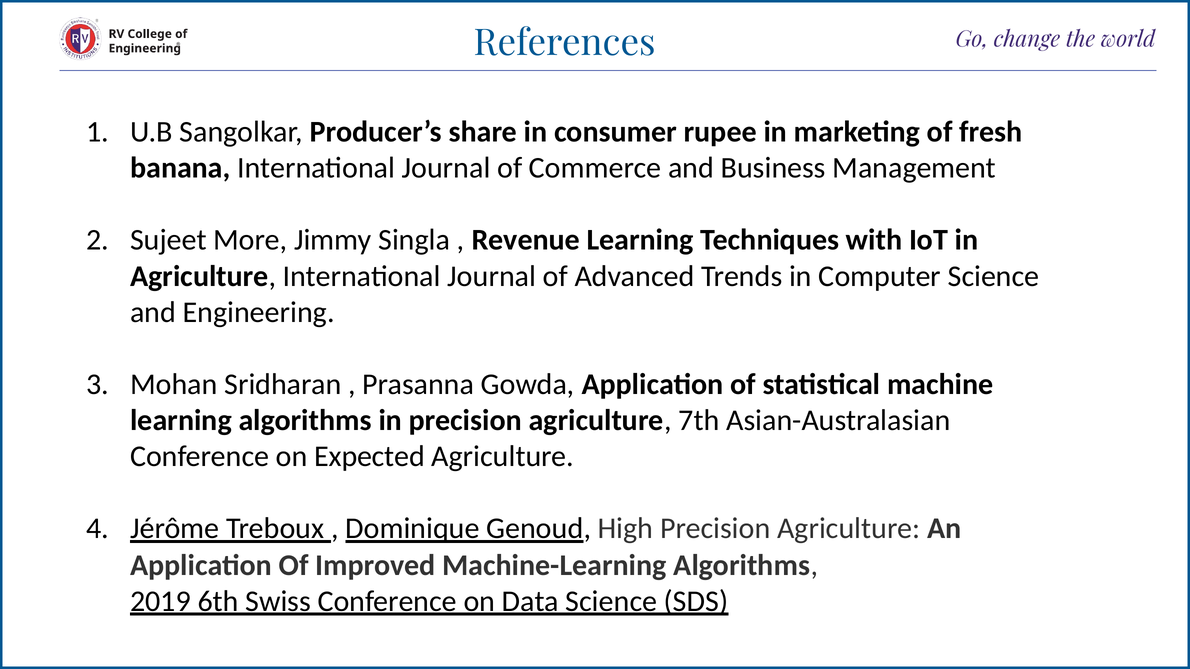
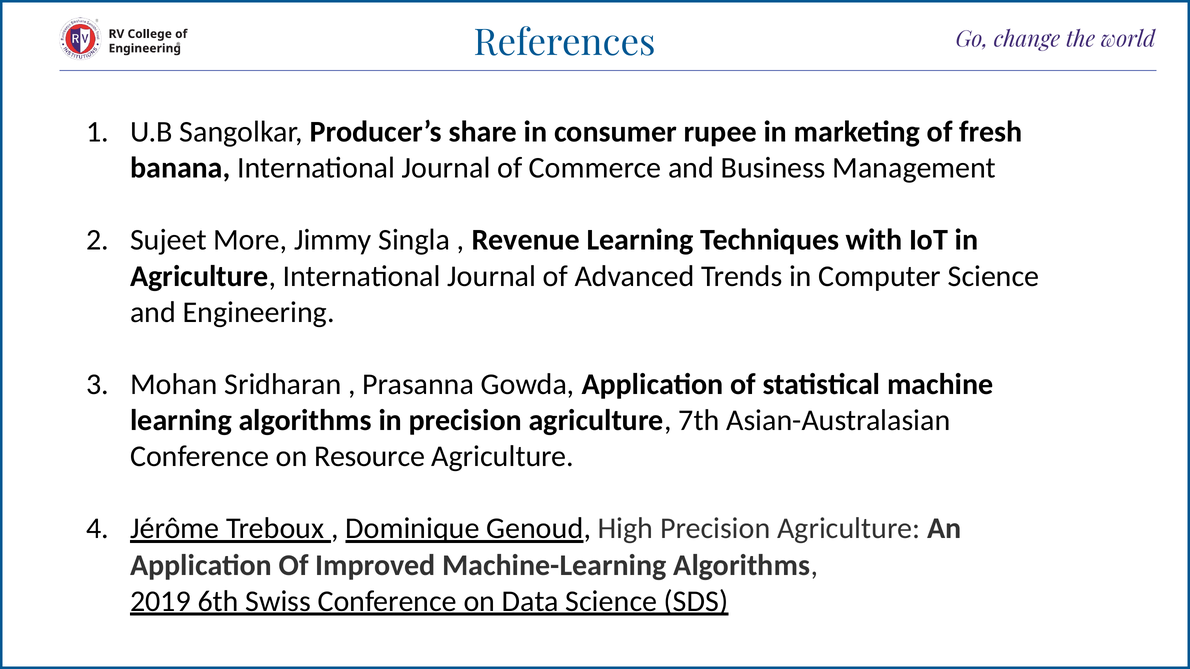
Expected: Expected -> Resource
